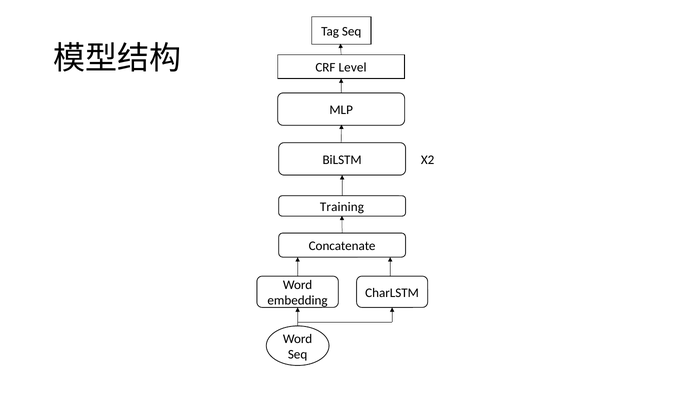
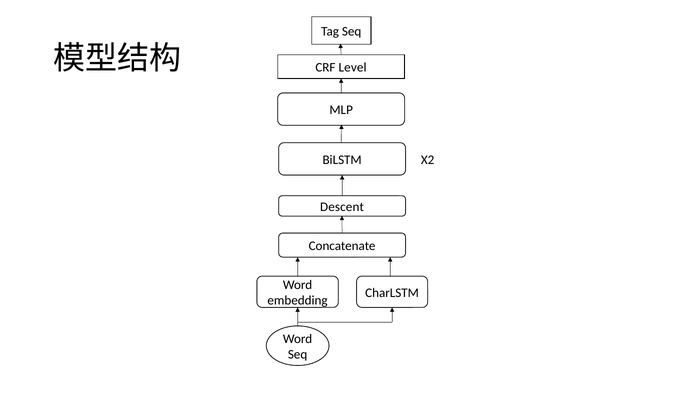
Training: Training -> Descent
